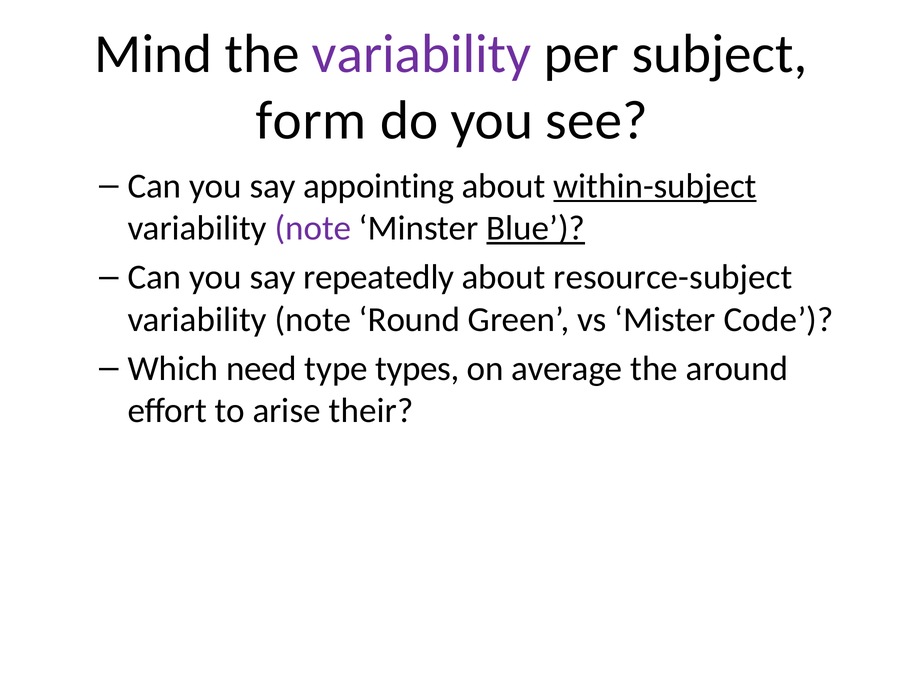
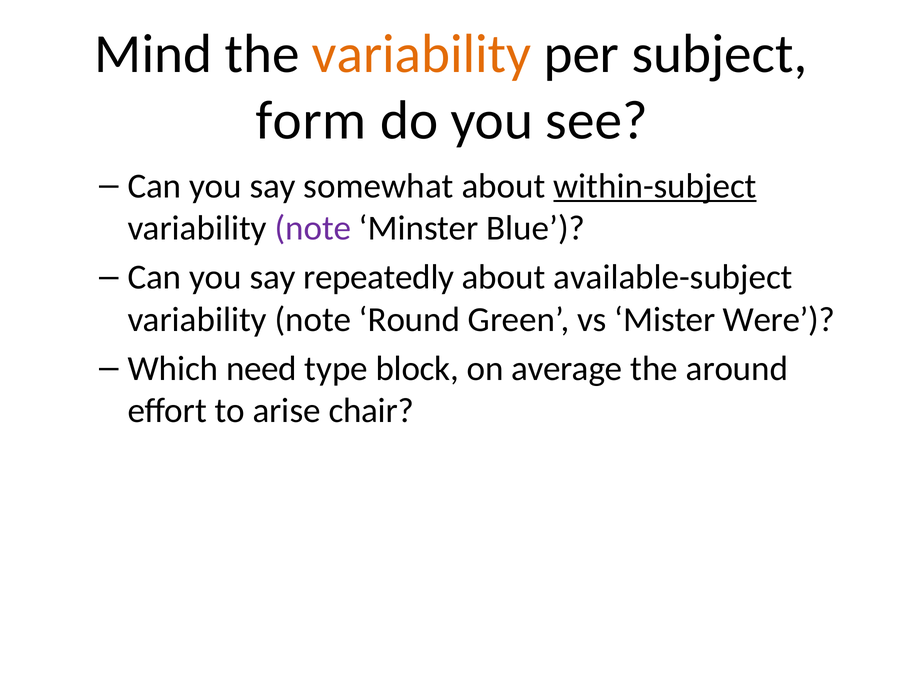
variability at (422, 54) colour: purple -> orange
appointing: appointing -> somewhat
Blue underline: present -> none
resource-subject: resource-subject -> available-subject
Code: Code -> Were
types: types -> block
their: their -> chair
